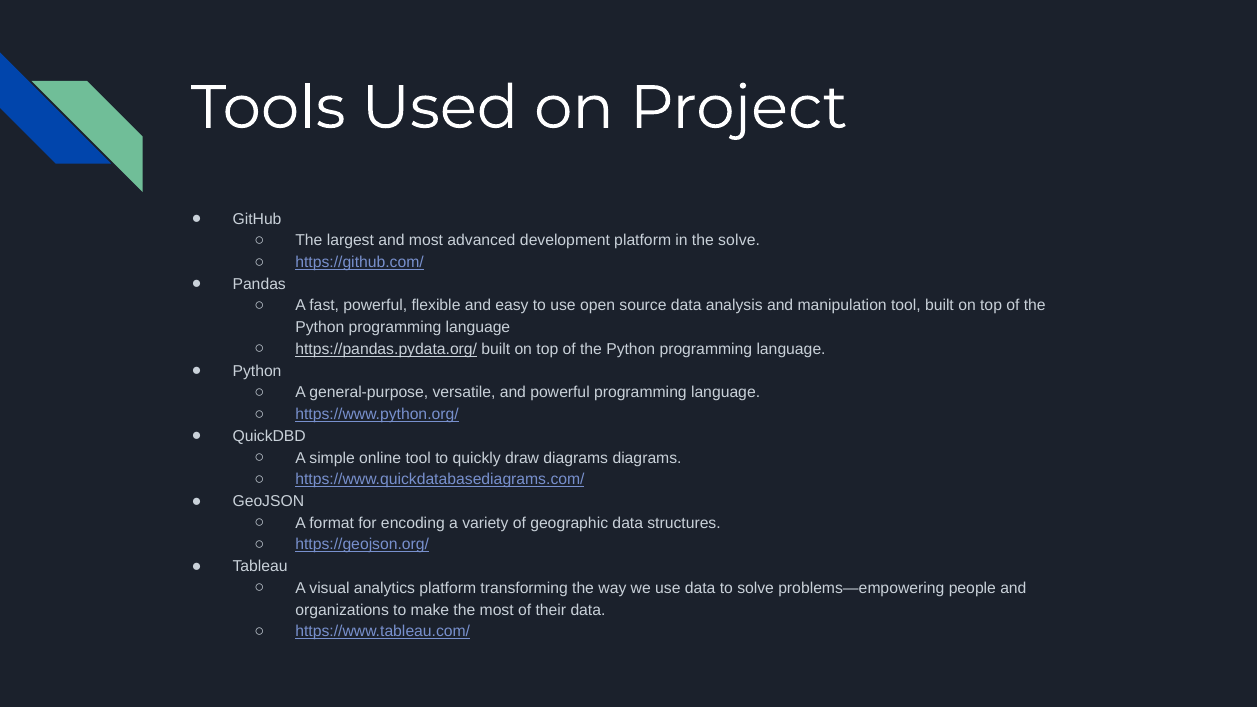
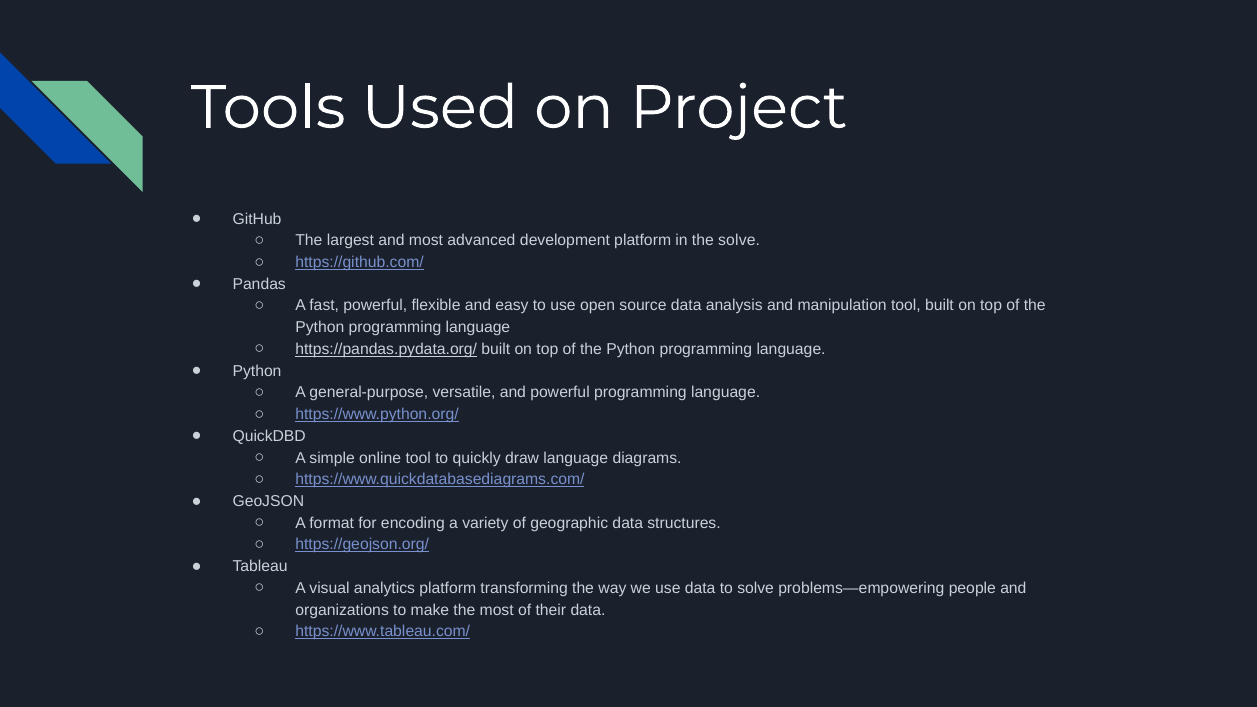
draw diagrams: diagrams -> language
